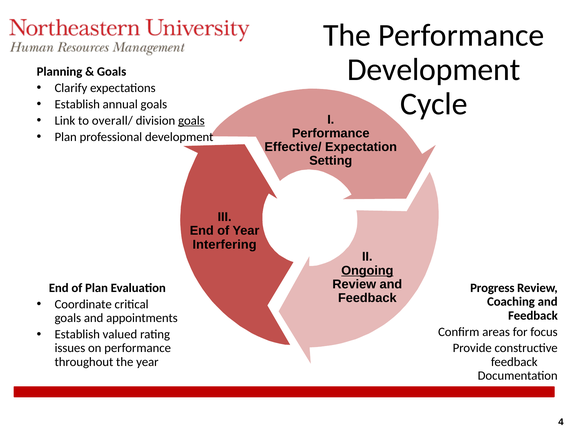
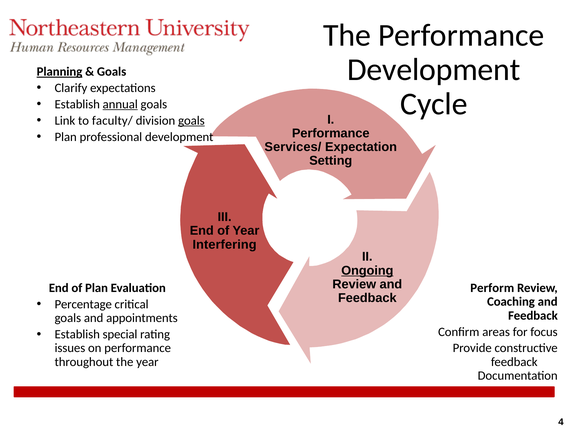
Planning underline: none -> present
annual underline: none -> present
overall/: overall/ -> faculty/
Effective/: Effective/ -> Services/
Progress: Progress -> Perform
Coordinate: Coordinate -> Percentage
valued: valued -> special
